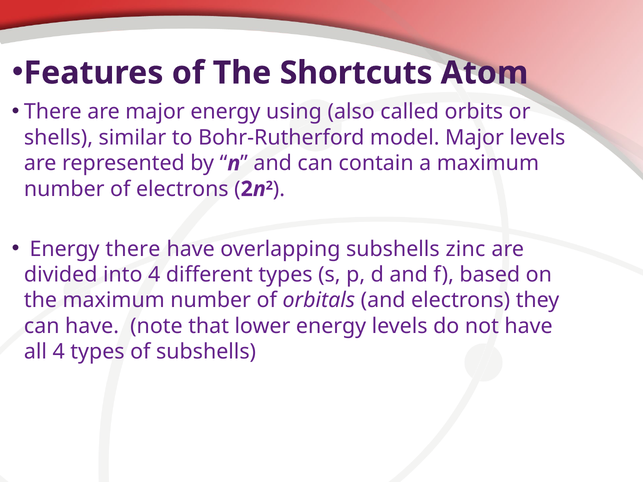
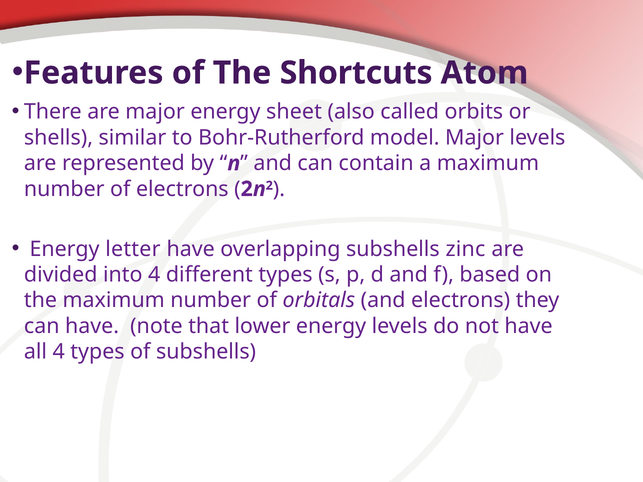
using: using -> sheet
Energy there: there -> letter
